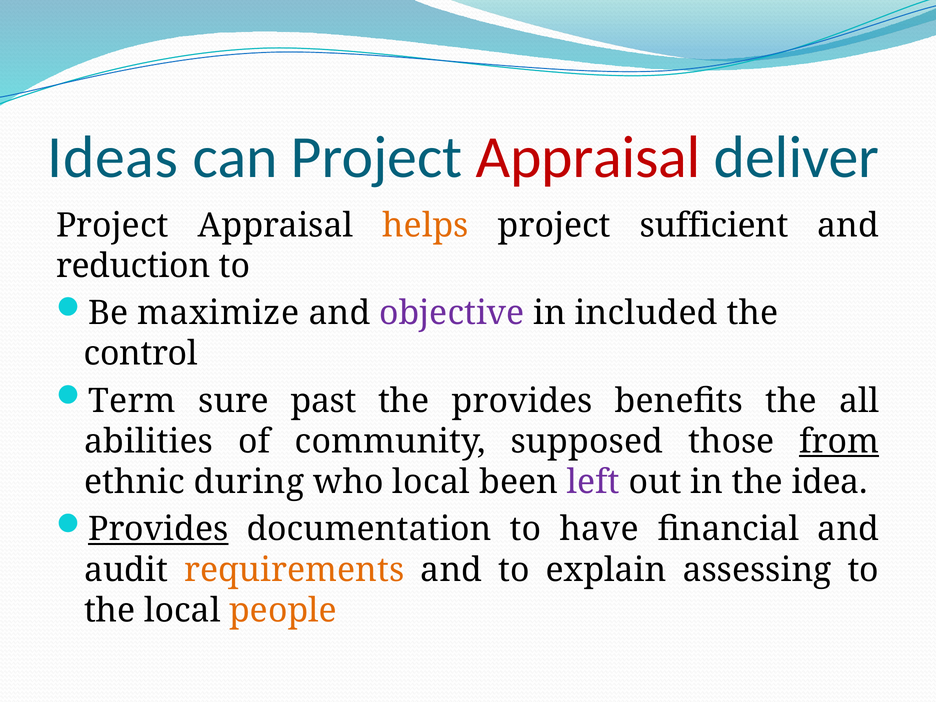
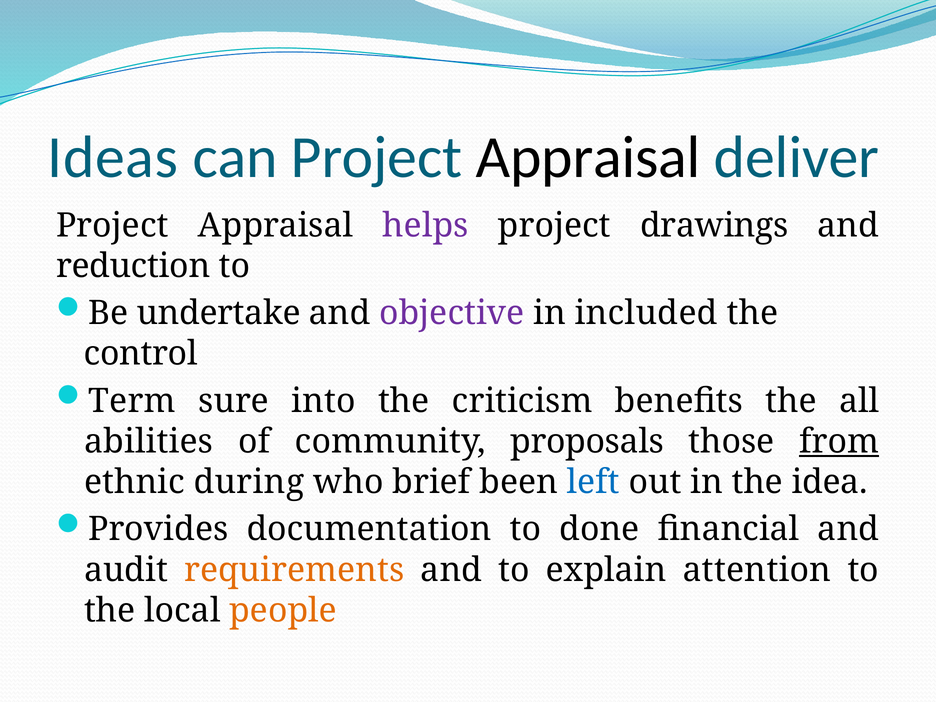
Appraisal at (588, 157) colour: red -> black
helps colour: orange -> purple
sufficient: sufficient -> drawings
maximize: maximize -> undertake
past: past -> into
the provides: provides -> criticism
supposed: supposed -> proposals
who local: local -> brief
left colour: purple -> blue
Provides at (158, 529) underline: present -> none
have: have -> done
assessing: assessing -> attention
